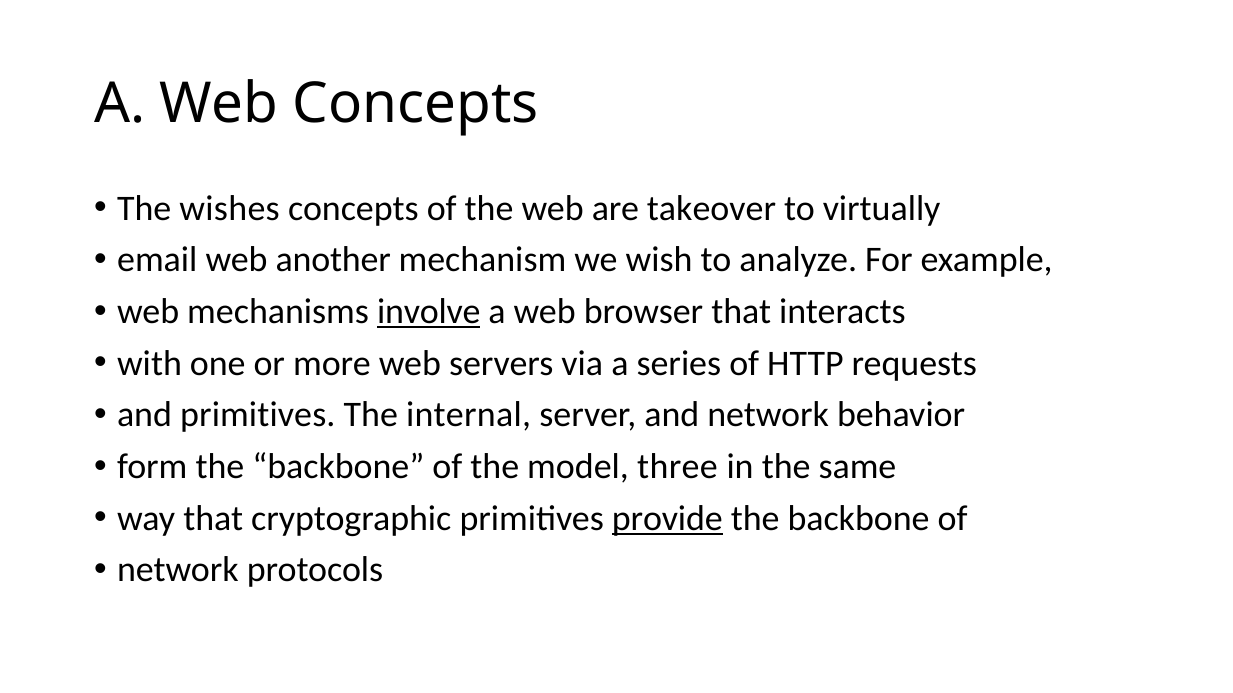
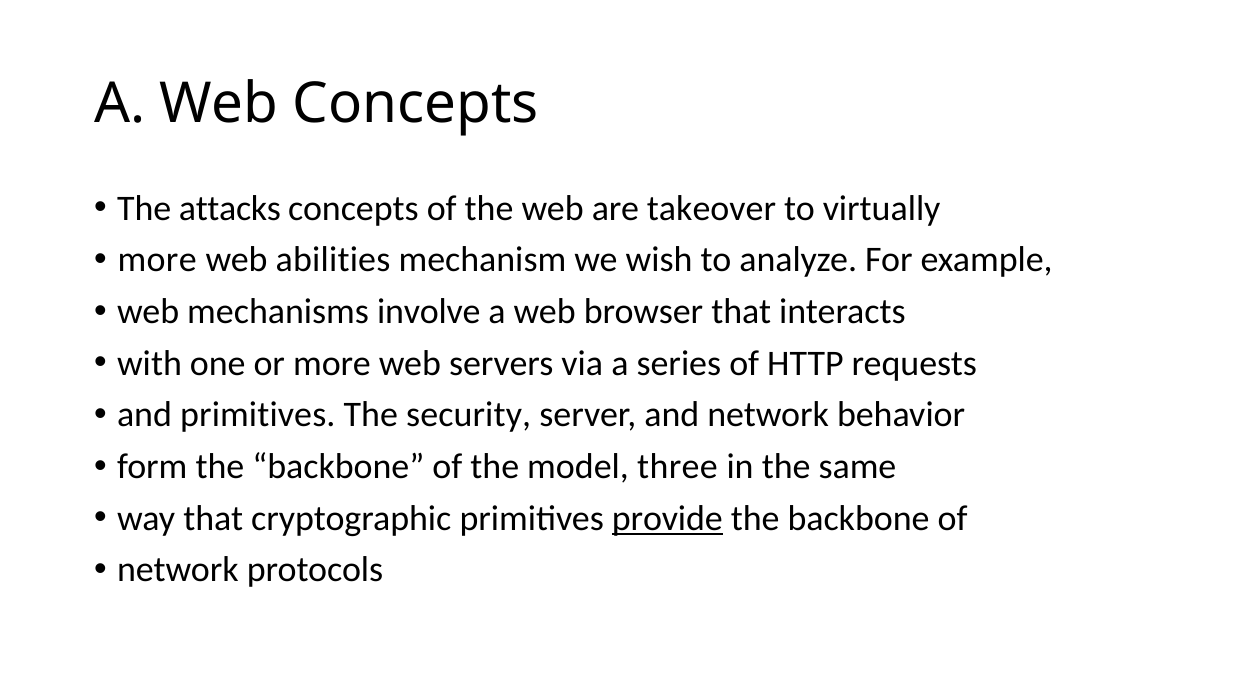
wishes: wishes -> attacks
email at (157, 260): email -> more
another: another -> abilities
involve underline: present -> none
internal: internal -> security
